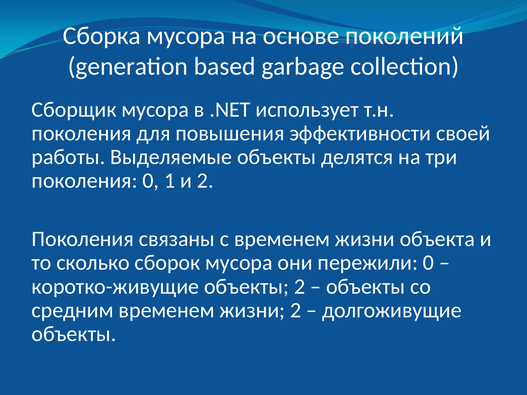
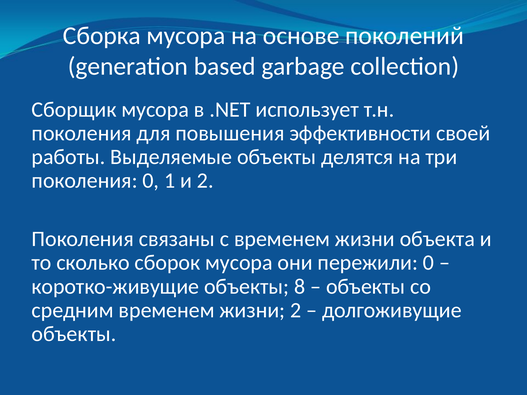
объекты 2: 2 -> 8
